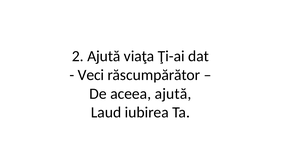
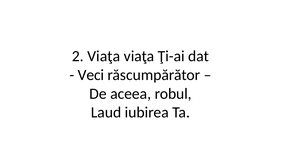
2 Ajută: Ajută -> Viaţa
aceea ajută: ajută -> robul
